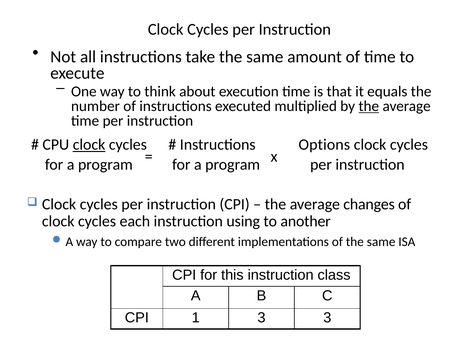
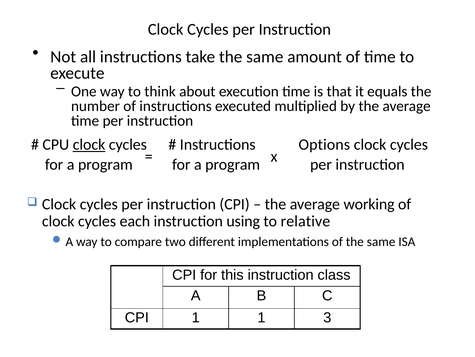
the at (369, 106) underline: present -> none
changes: changes -> working
another: another -> relative
1 3: 3 -> 1
